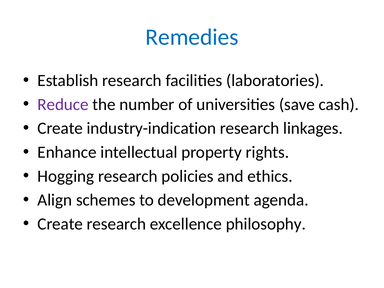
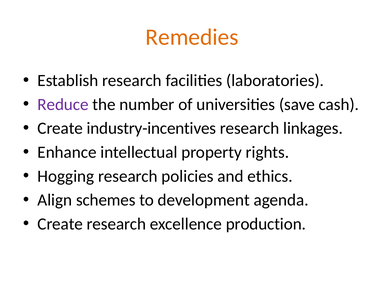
Remedies colour: blue -> orange
industry-indication: industry-indication -> industry-incentives
philosophy: philosophy -> production
